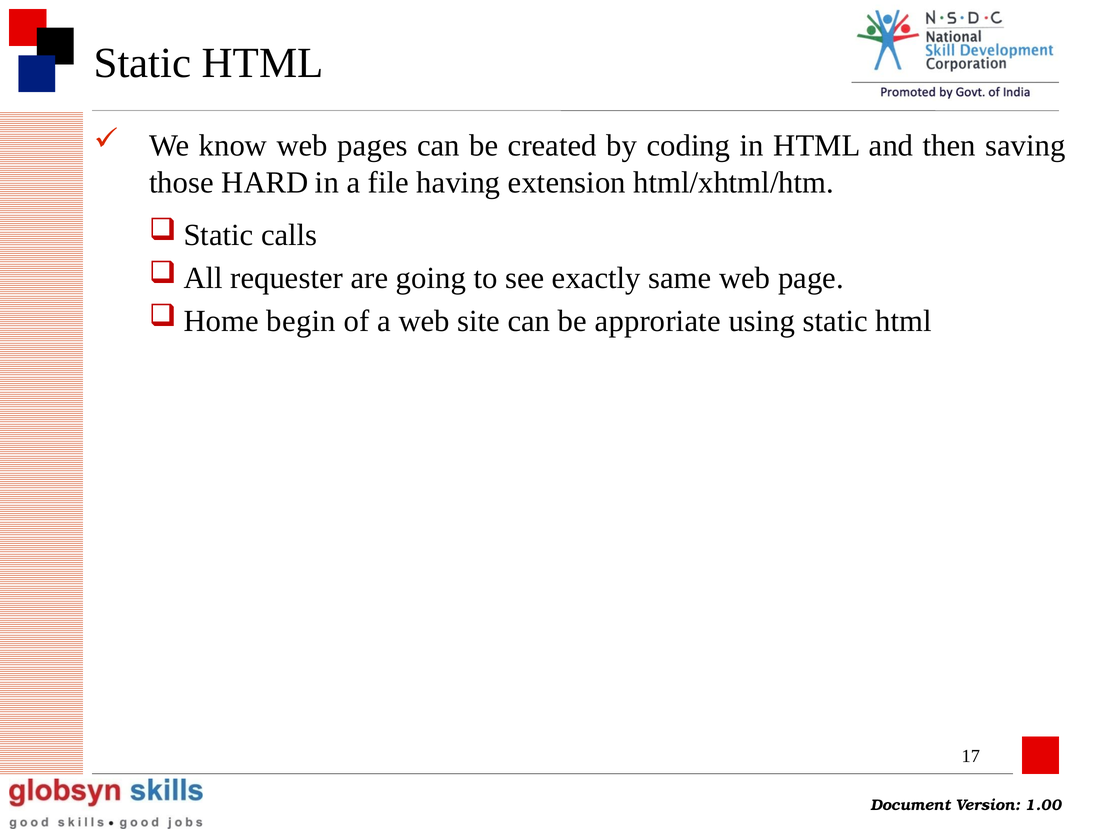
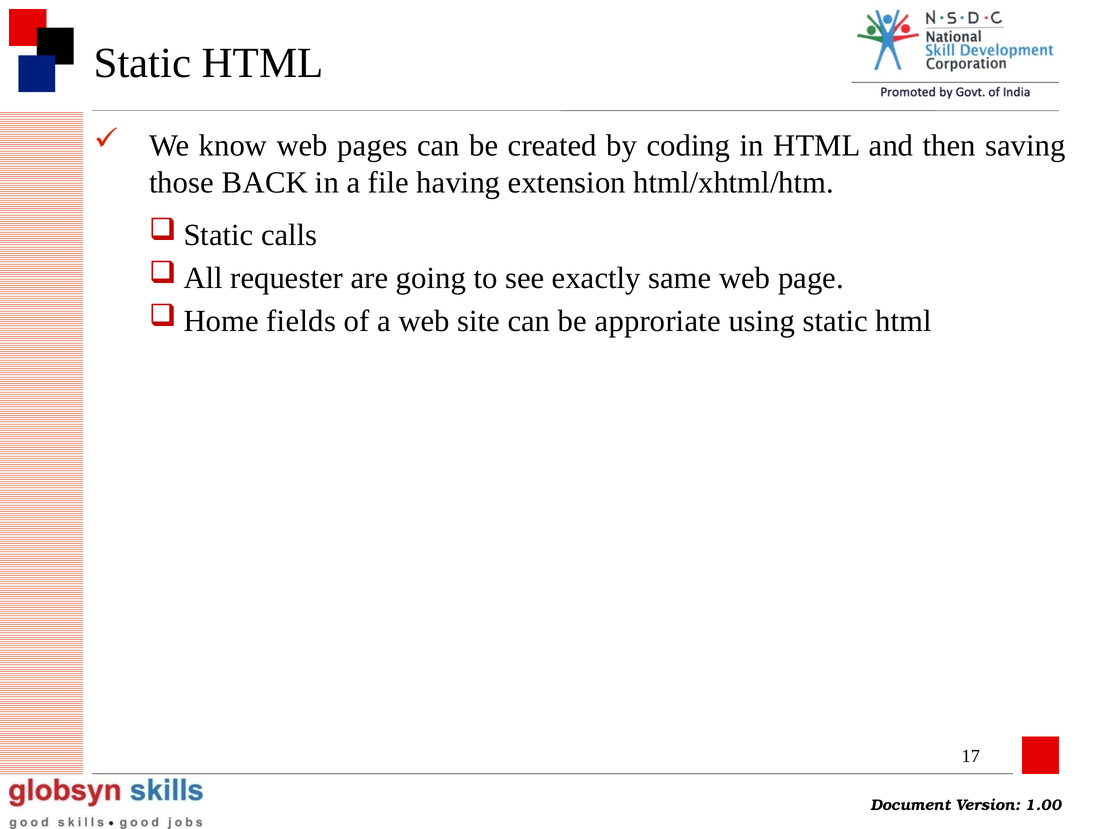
HARD: HARD -> BACK
begin: begin -> fields
